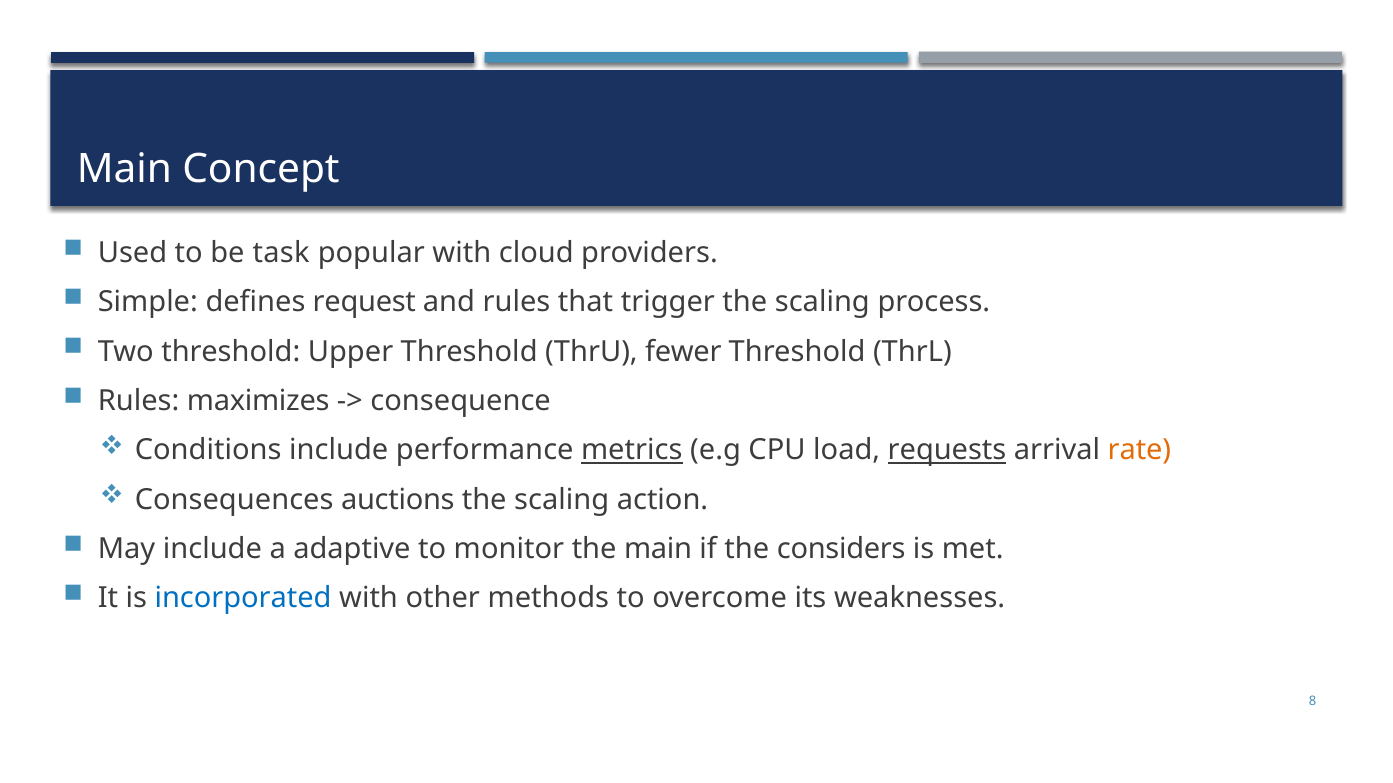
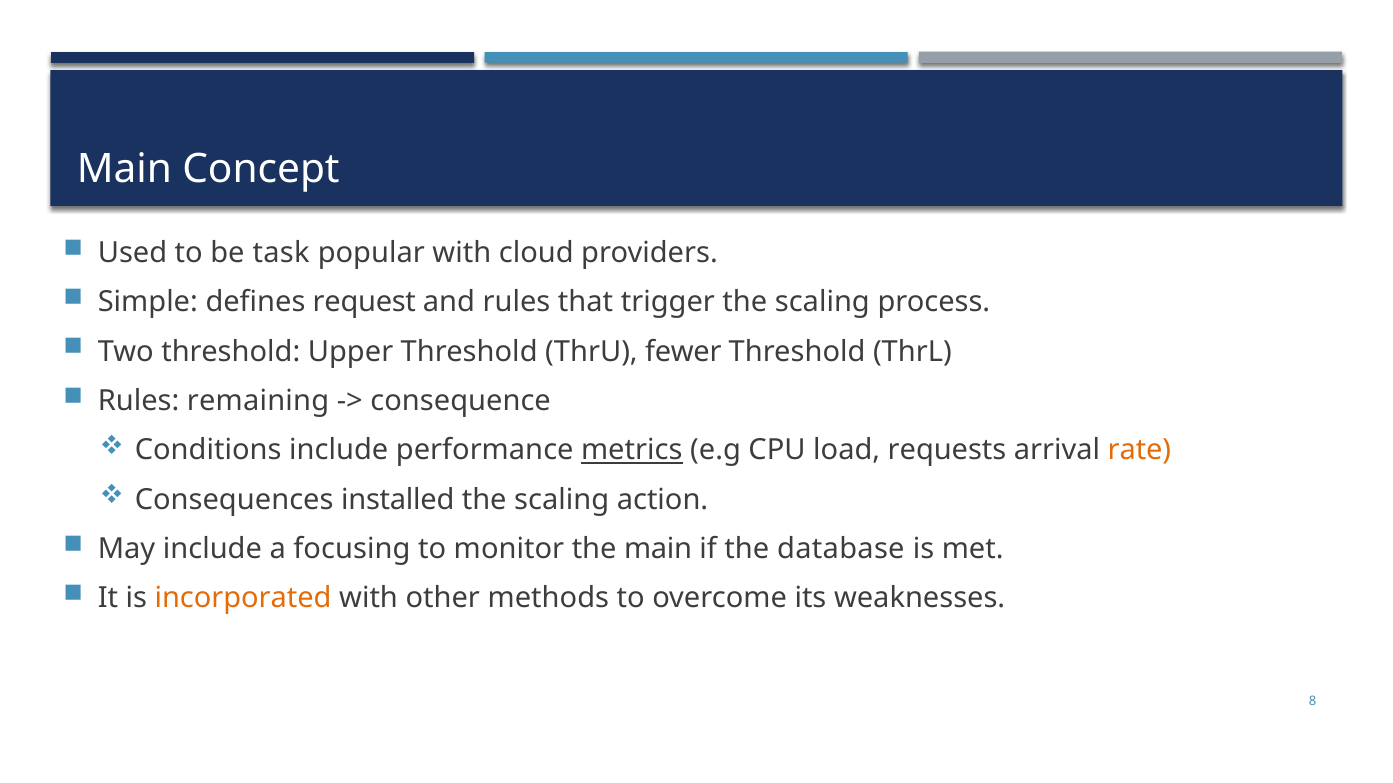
maximizes: maximizes -> remaining
requests underline: present -> none
auctions: auctions -> installed
adaptive: adaptive -> focusing
considers: considers -> database
incorporated colour: blue -> orange
